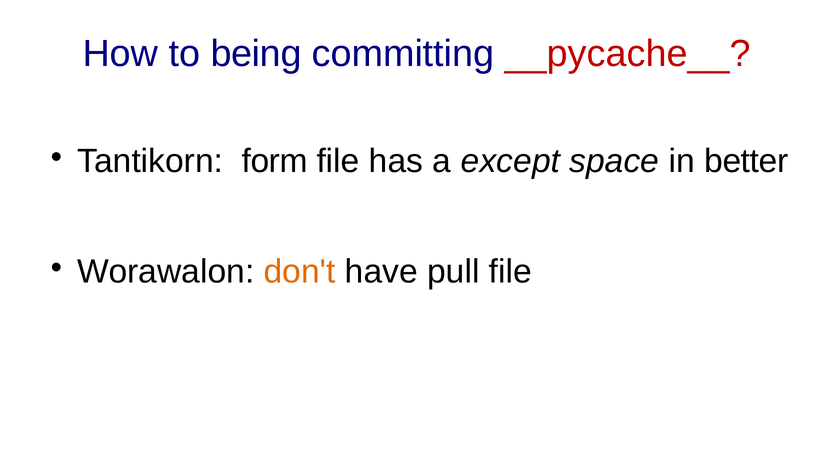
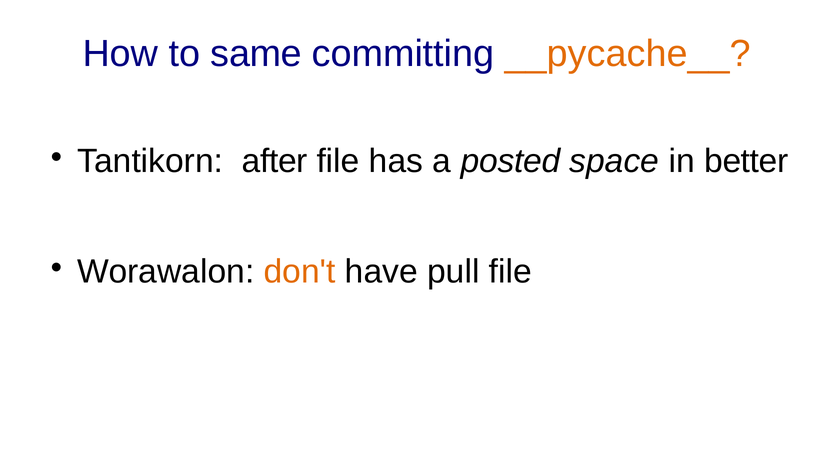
being: being -> same
__pycache__ colour: red -> orange
form: form -> after
except: except -> posted
